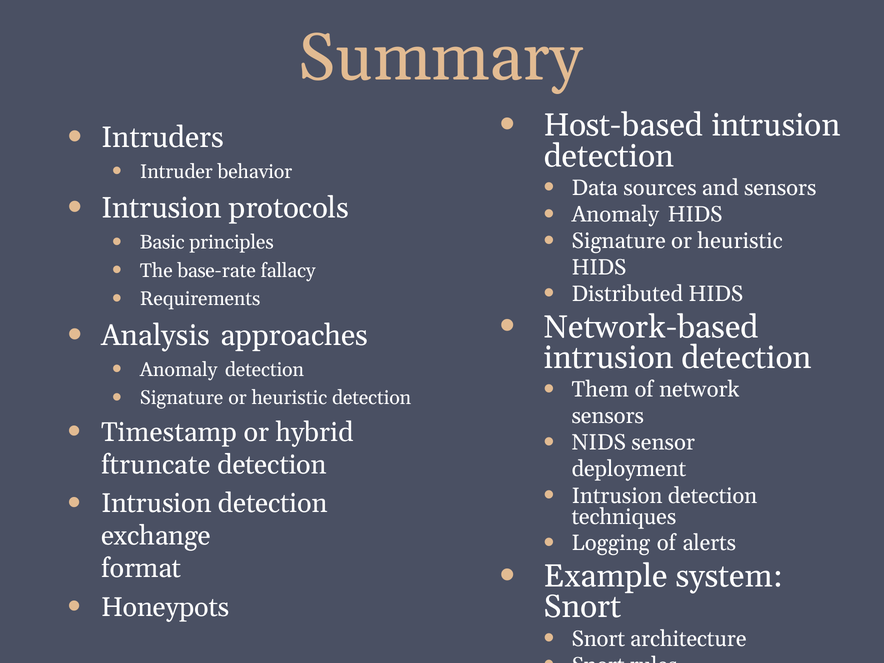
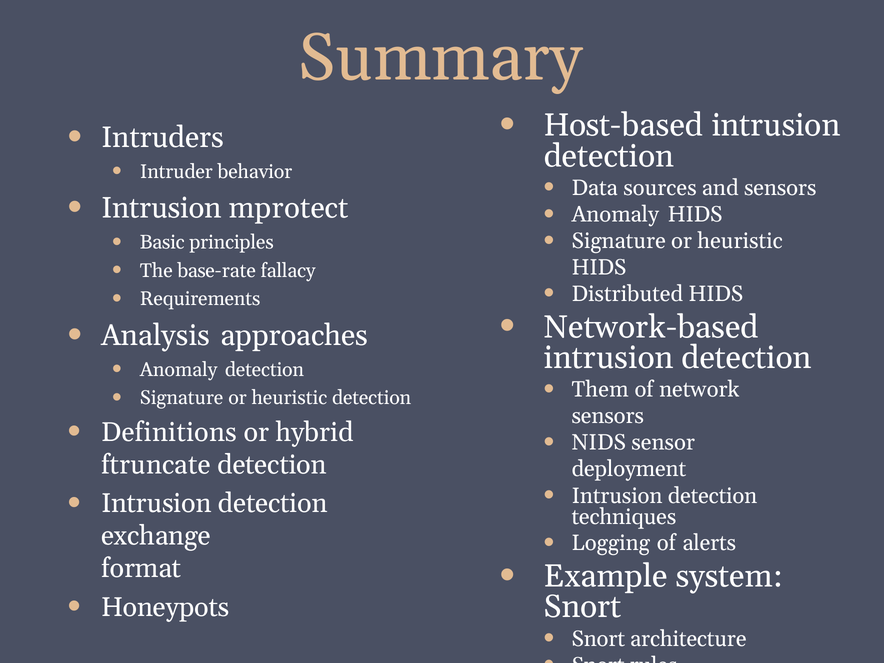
protocols: protocols -> mprotect
Timestamp: Timestamp -> Definitions
